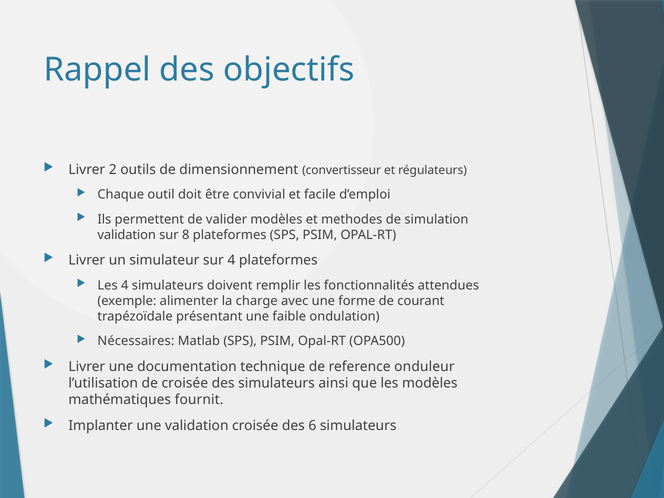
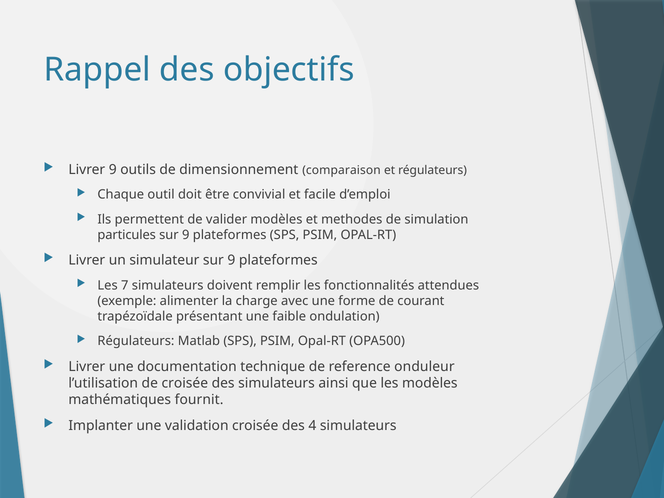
Livrer 2: 2 -> 9
convertisseur: convertisseur -> comparaison
validation at (127, 235): validation -> particules
8 at (186, 235): 8 -> 9
simulateur sur 4: 4 -> 9
Les 4: 4 -> 7
Nécessaires at (136, 341): Nécessaires -> Régulateurs
6: 6 -> 4
